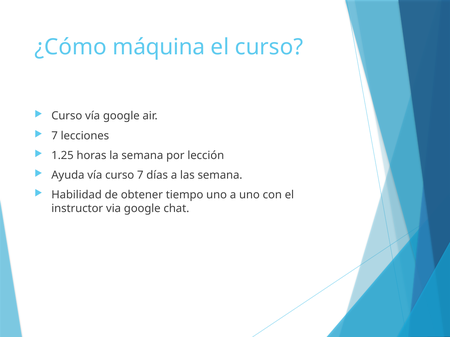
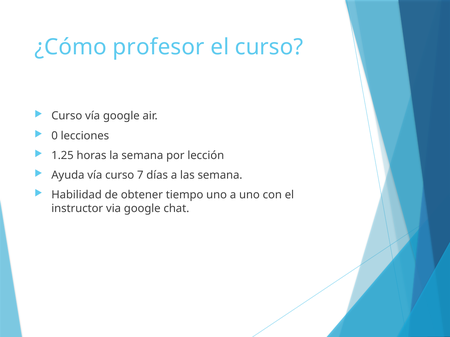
máquina: máquina -> profesor
7 at (55, 136): 7 -> 0
